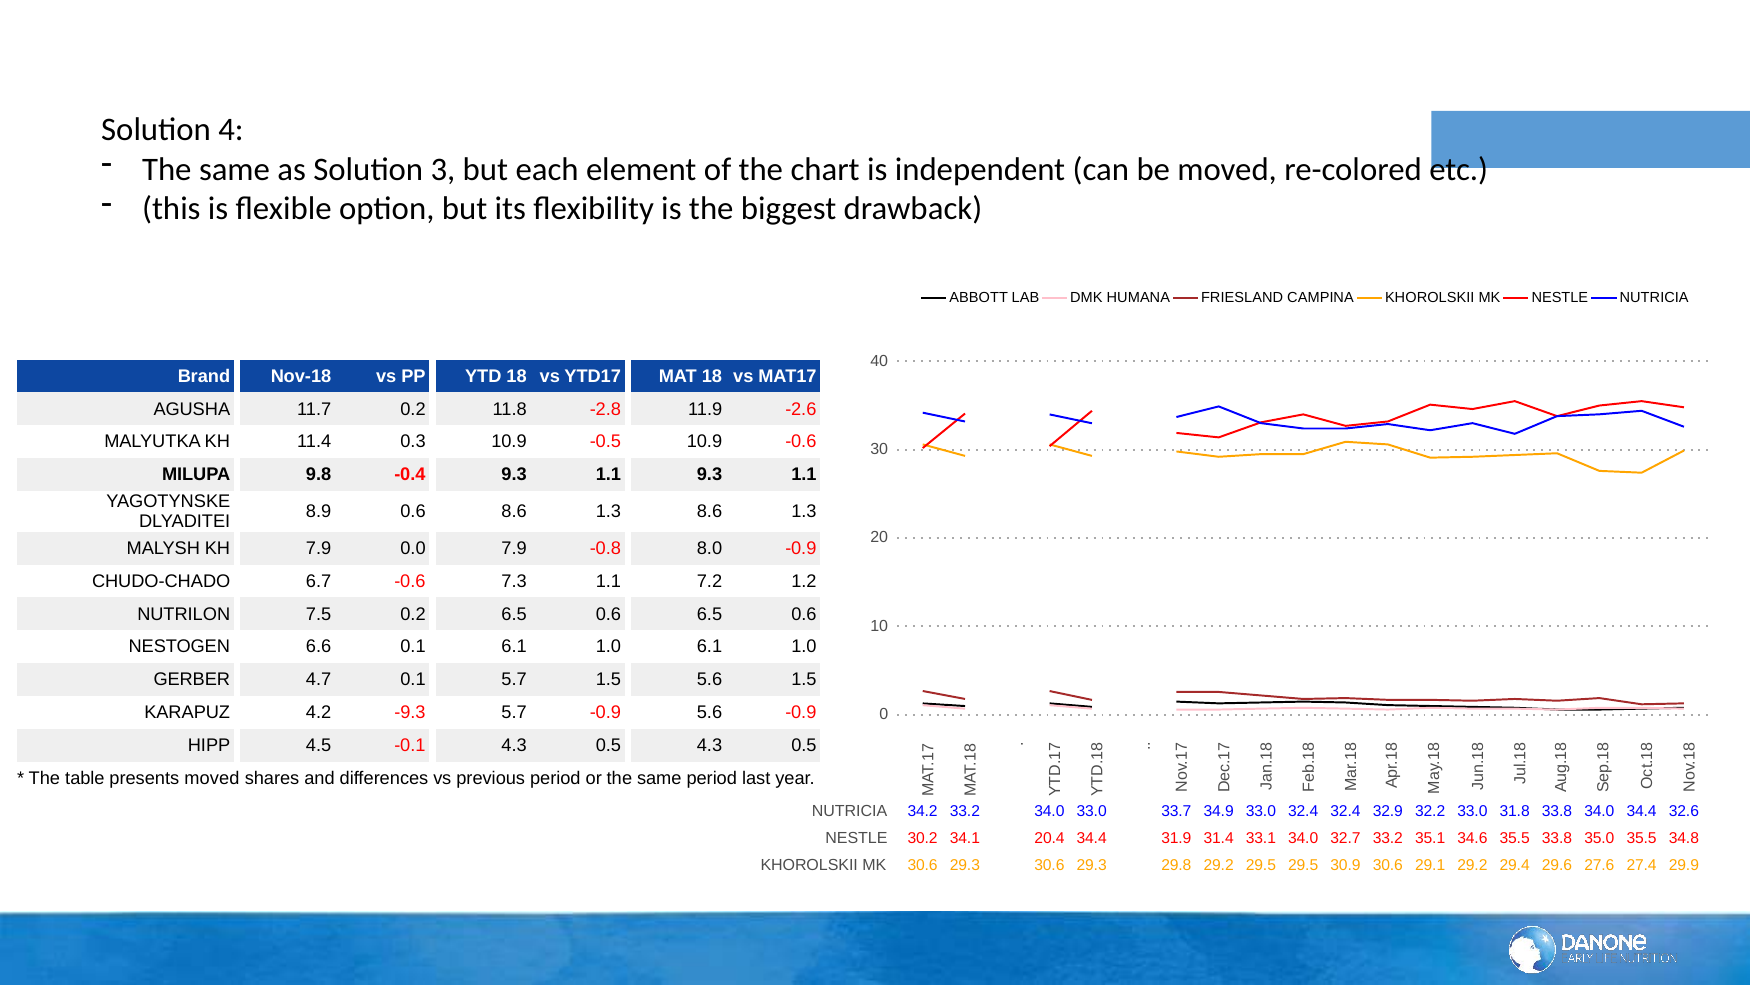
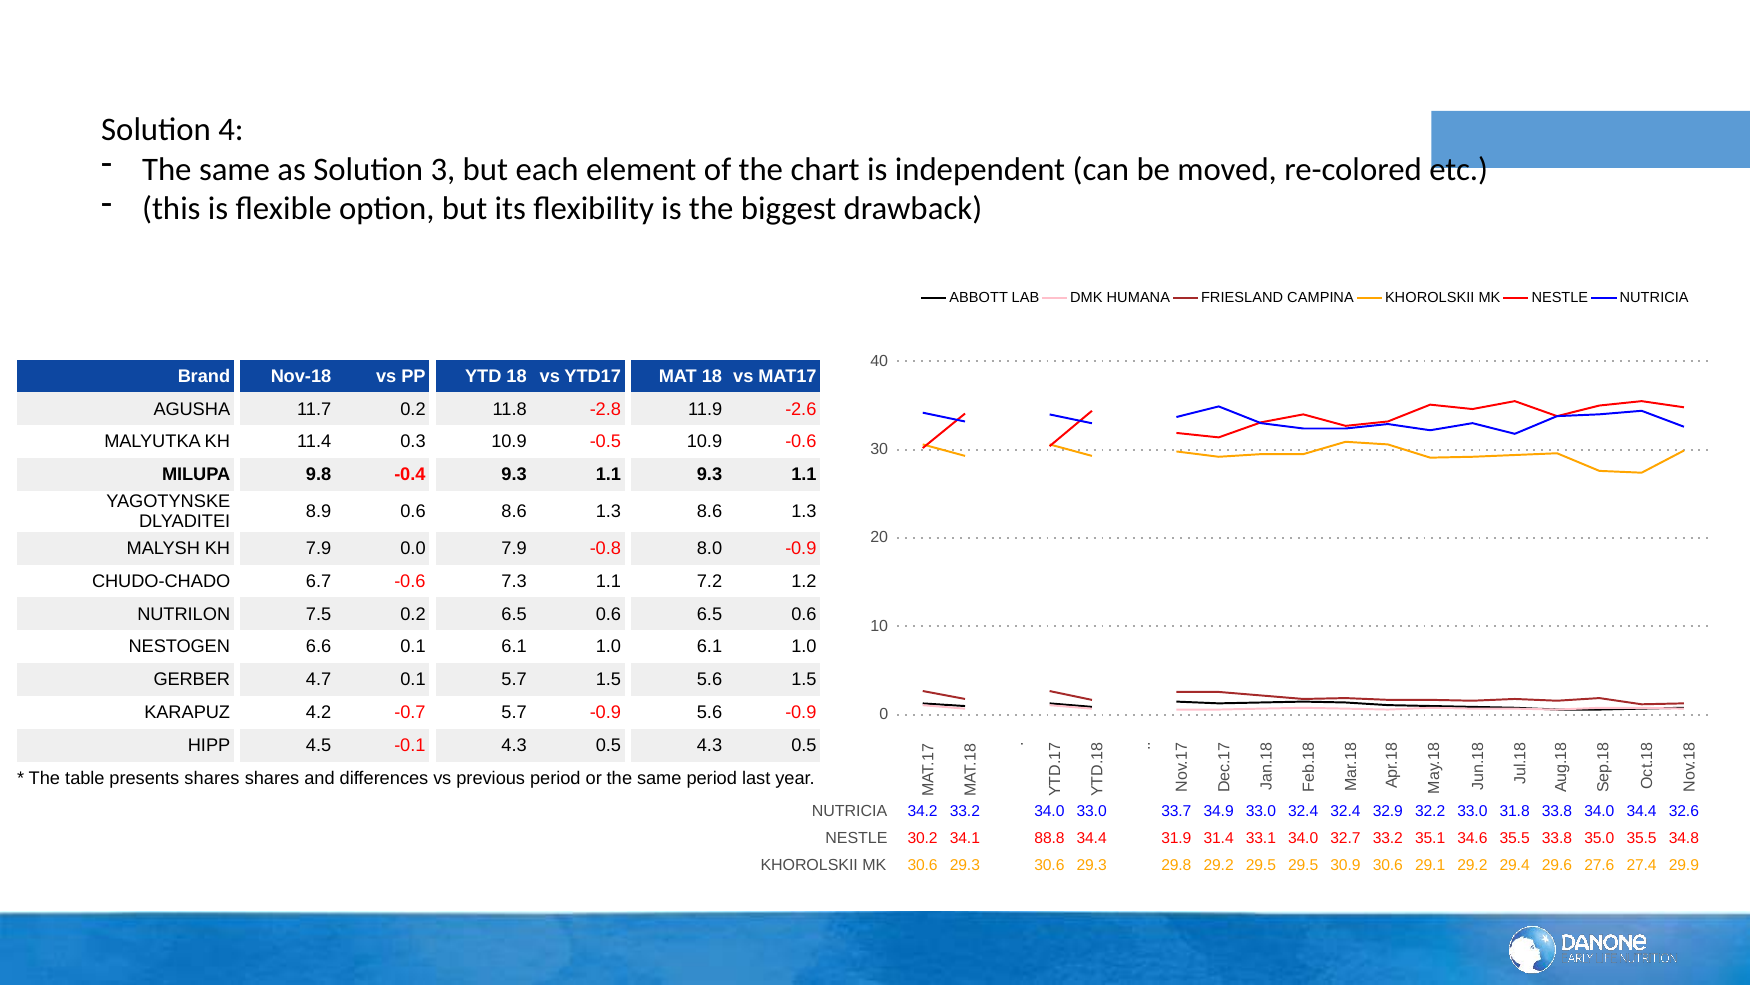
-9.3: -9.3 -> -0.7
presents moved: moved -> shares
20.4: 20.4 -> 88.8
